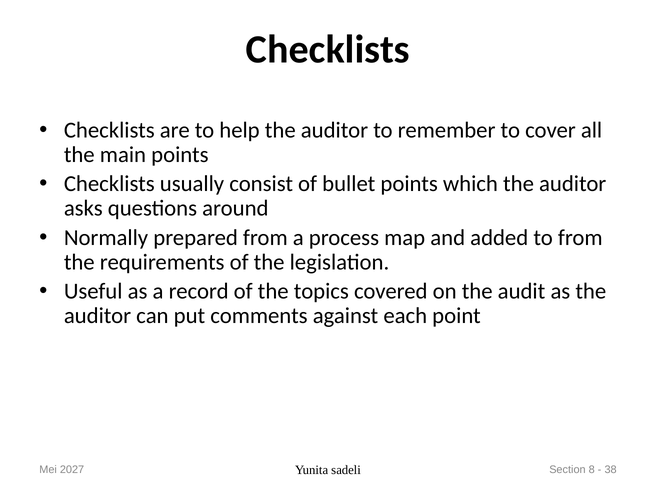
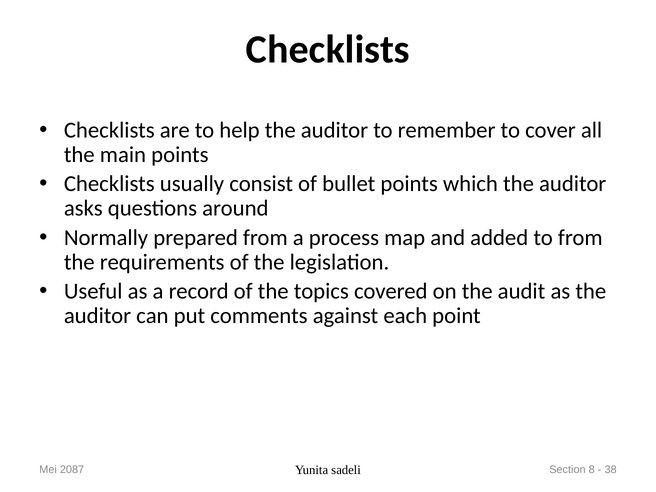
2027: 2027 -> 2087
